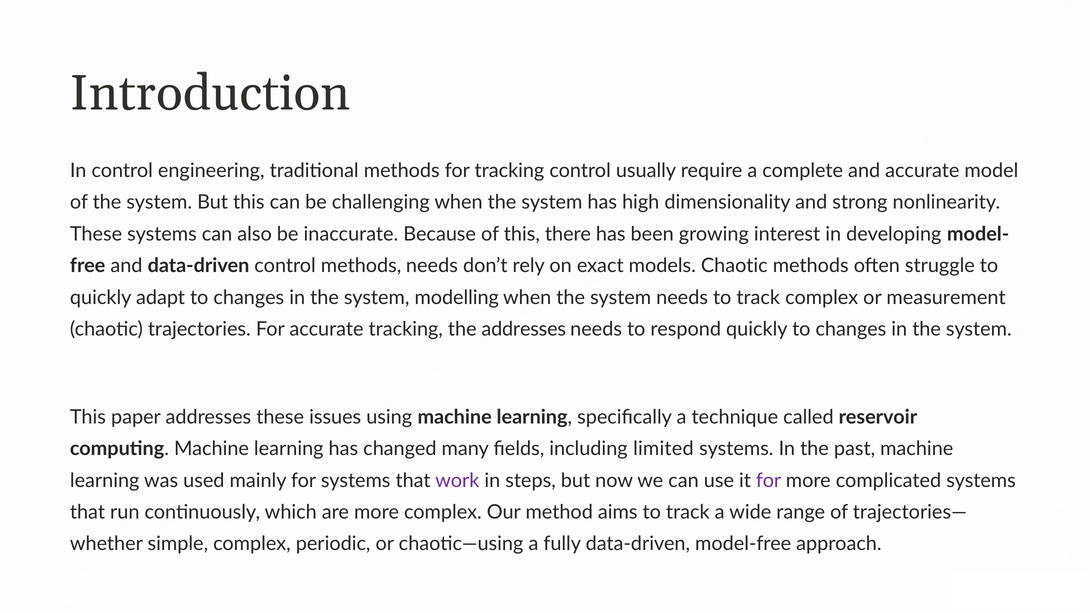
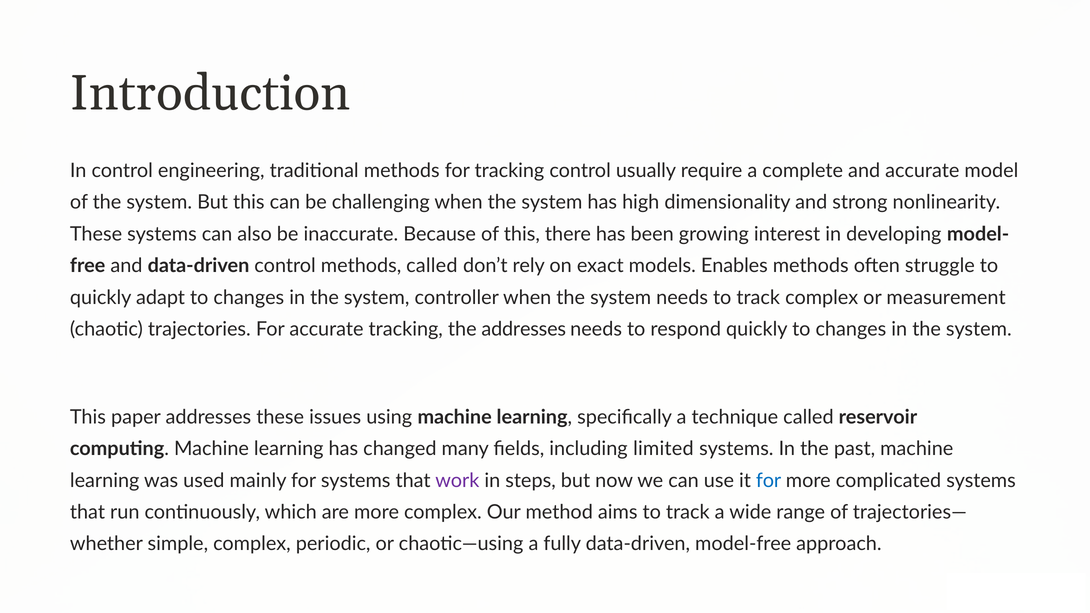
methods needs: needs -> called
models Chaotic: Chaotic -> Enables
modelling: modelling -> controller
for at (769, 481) colour: purple -> blue
